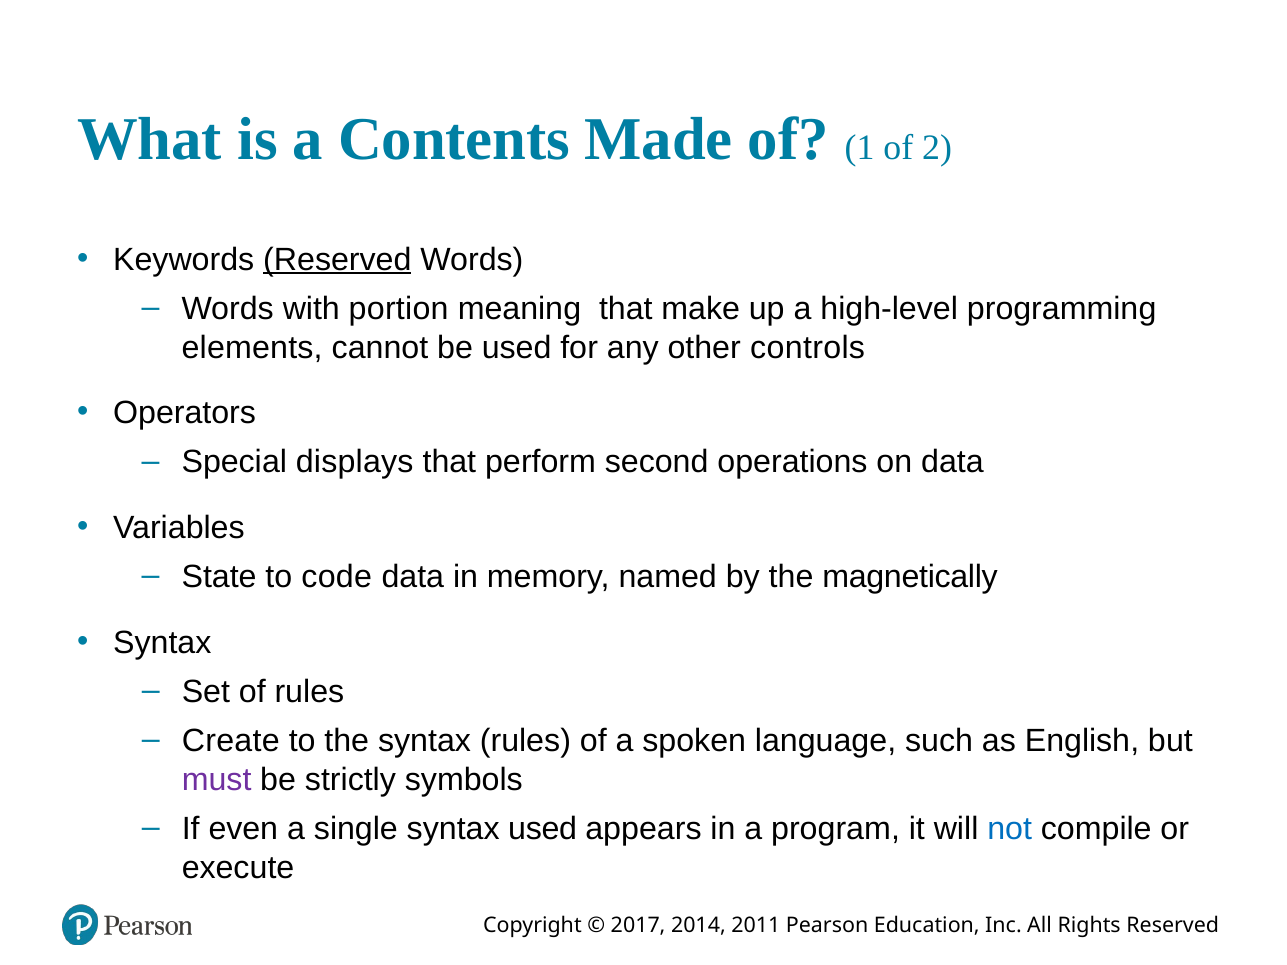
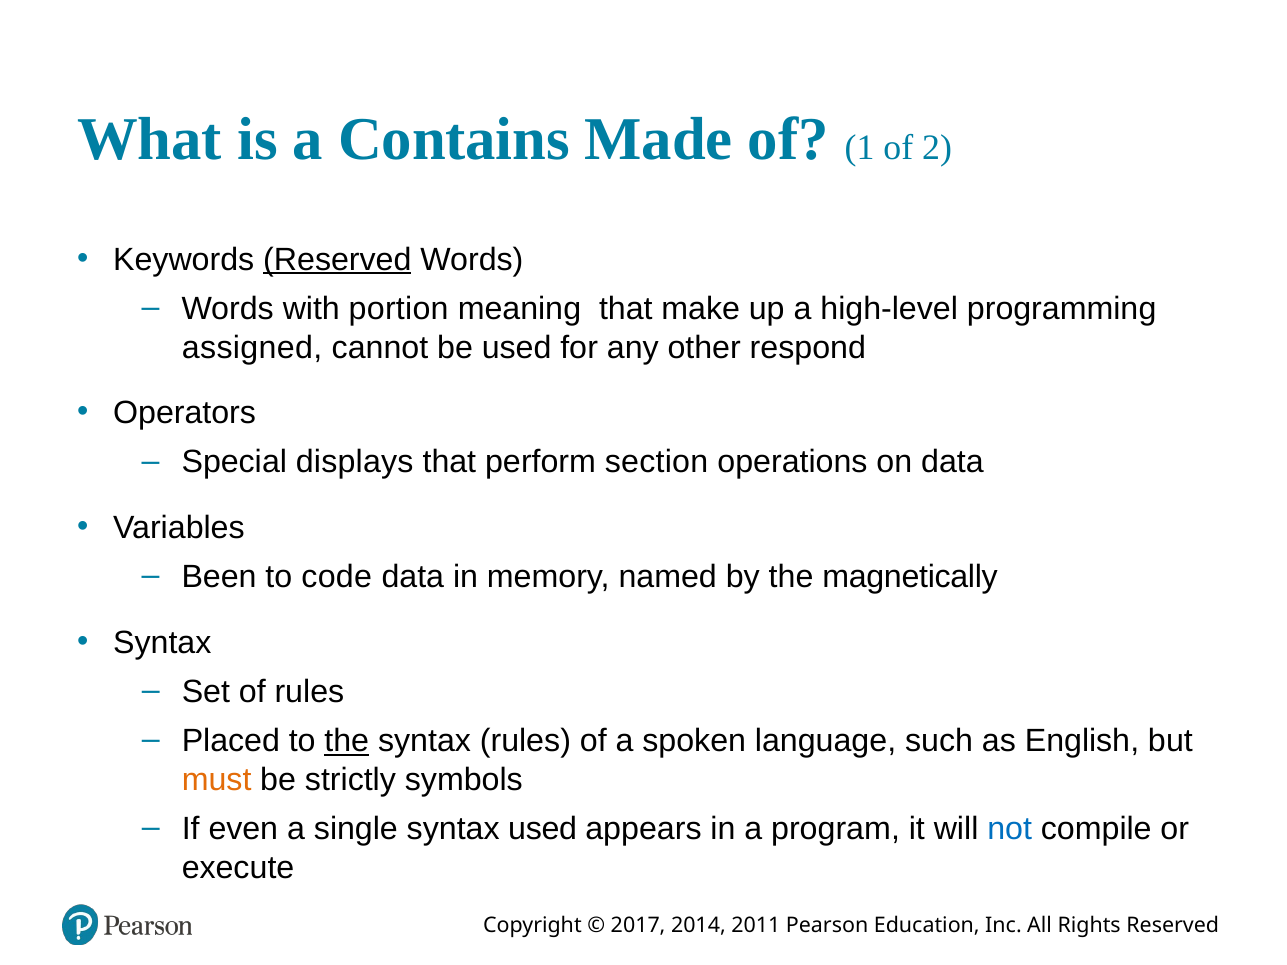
Contents: Contents -> Contains
elements: elements -> assigned
controls: controls -> respond
second: second -> section
State: State -> Been
Create: Create -> Placed
the at (347, 741) underline: none -> present
must colour: purple -> orange
